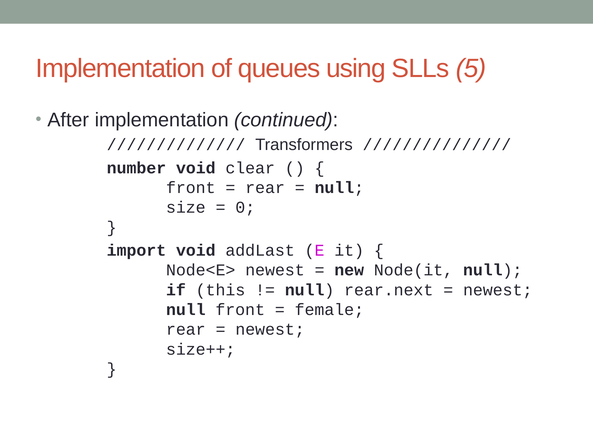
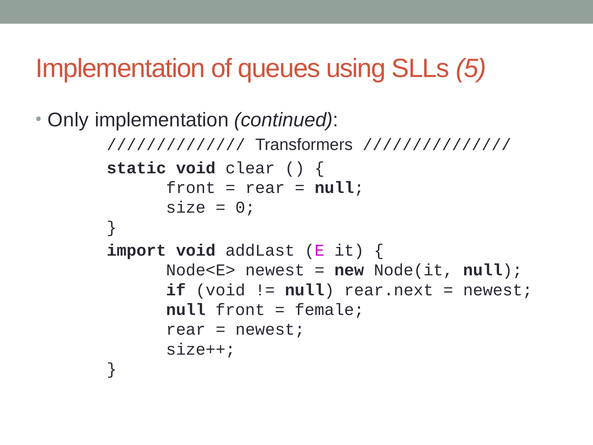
After: After -> Only
number: number -> static
if this: this -> void
